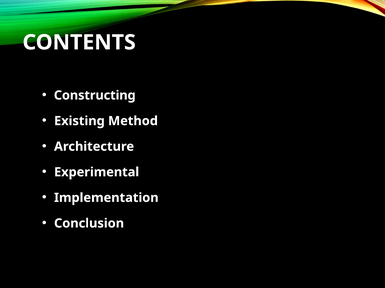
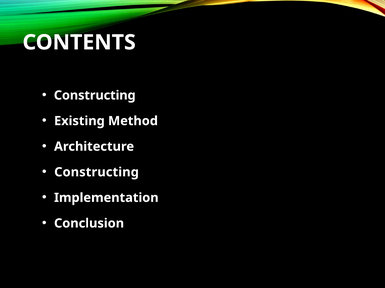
Experimental at (97, 173): Experimental -> Constructing
